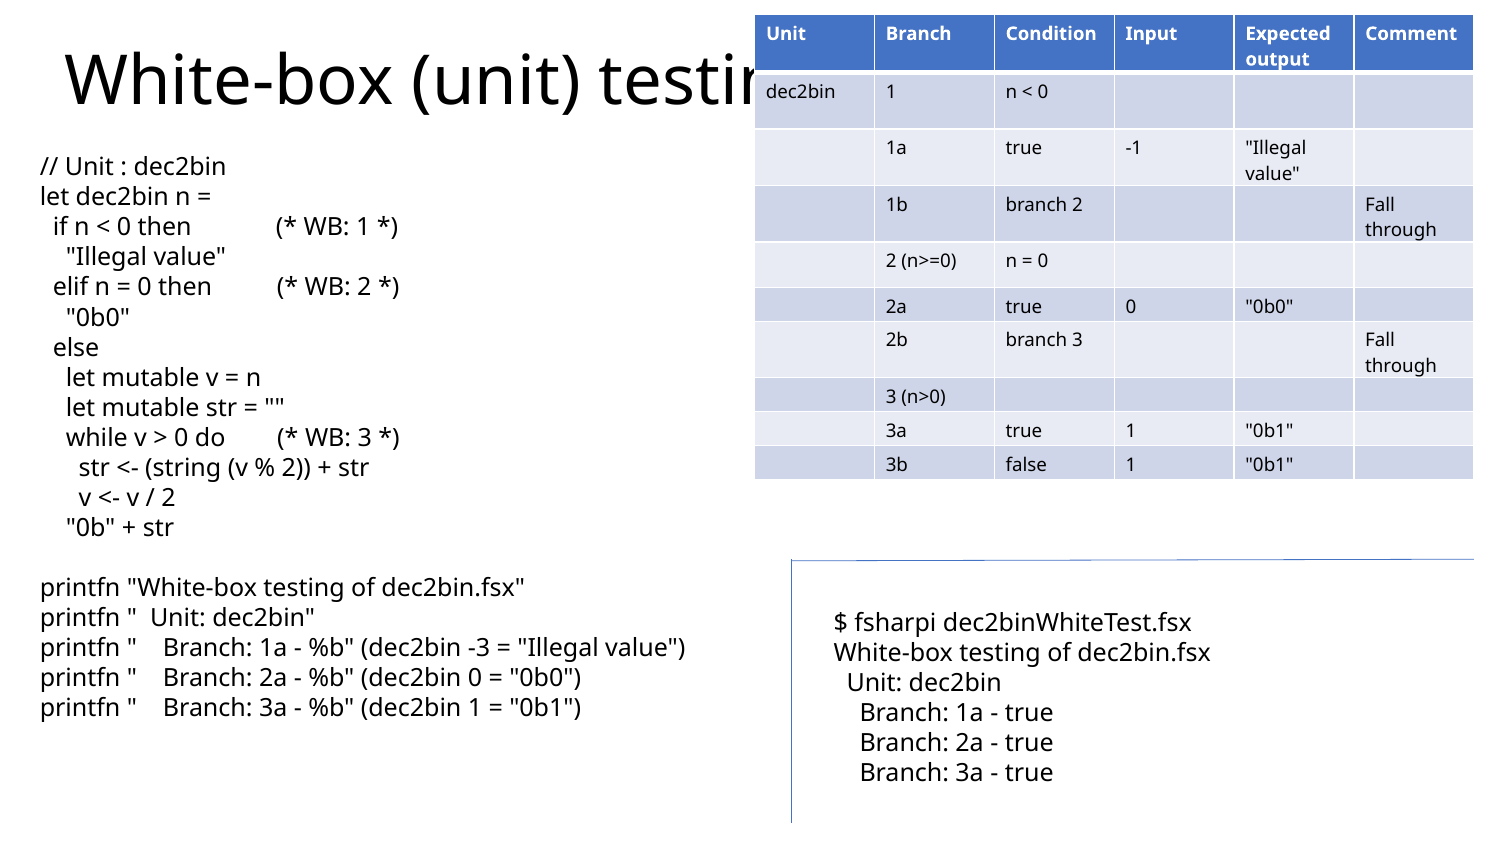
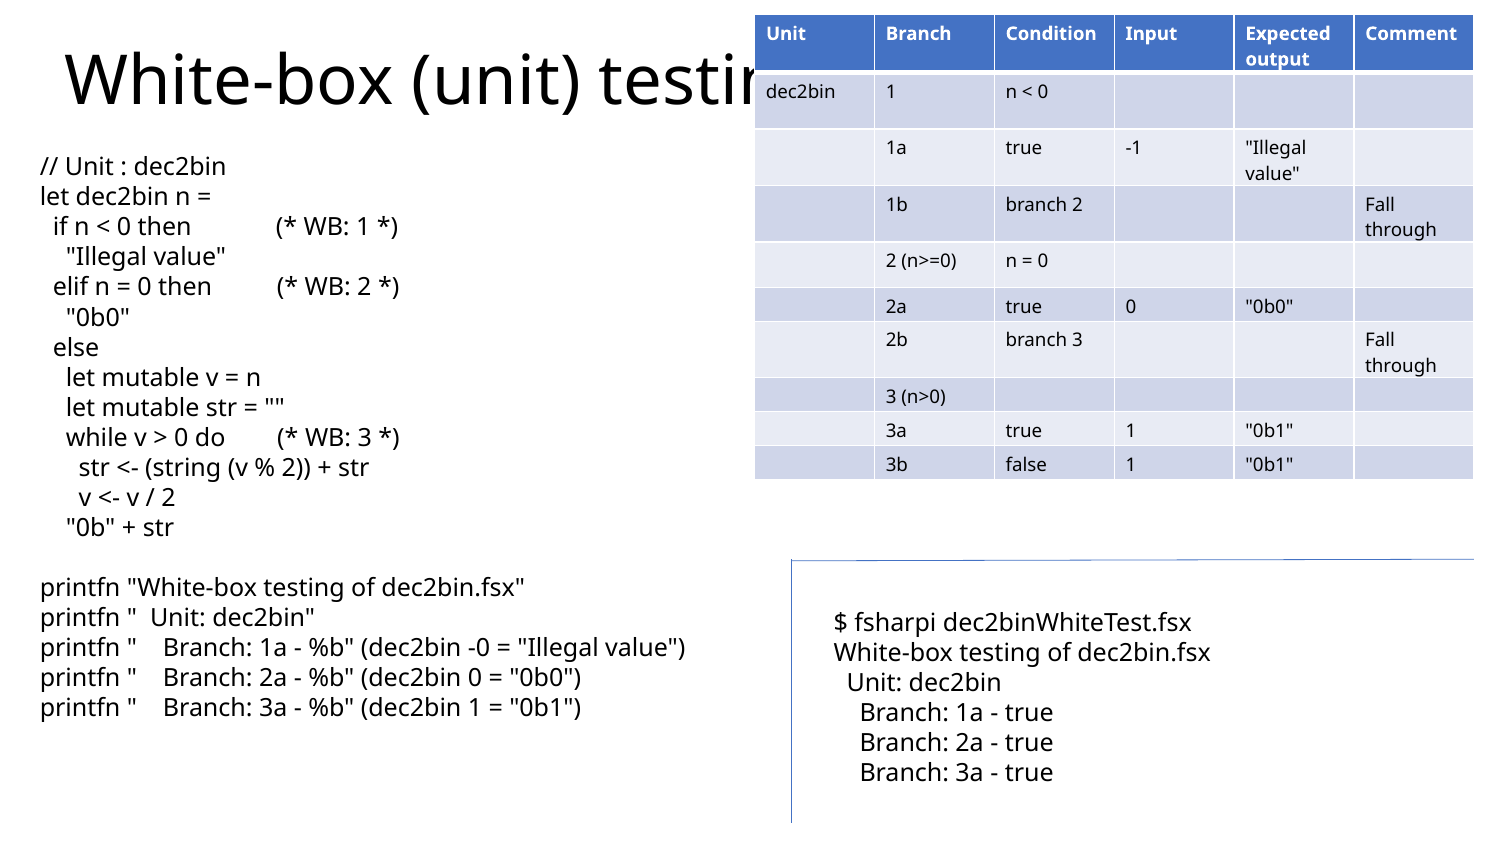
-3: -3 -> -0
